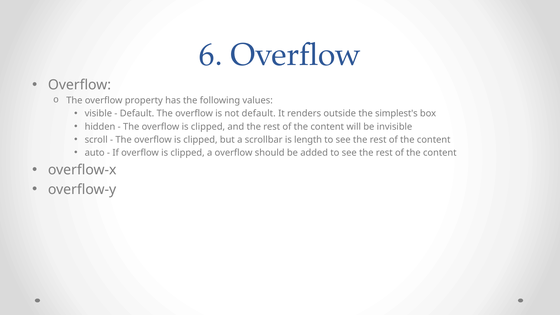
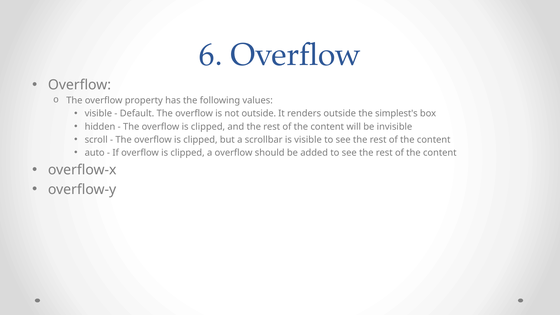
not default: default -> outside
is length: length -> visible
